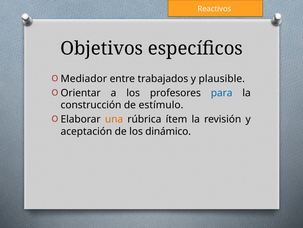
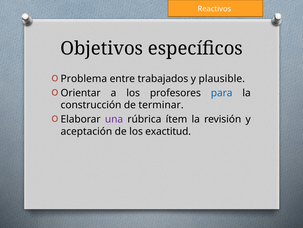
Mediador: Mediador -> Problema
estímulo: estímulo -> terminar
una colour: orange -> purple
dinámico: dinámico -> exactitud
